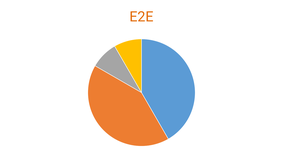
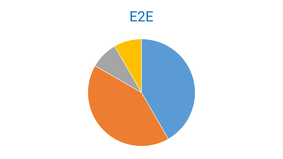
E2E colour: orange -> blue
